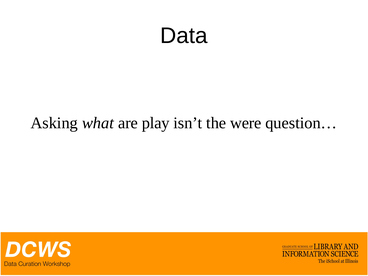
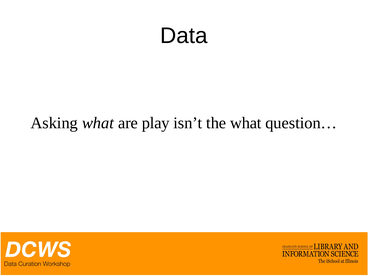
the were: were -> what
